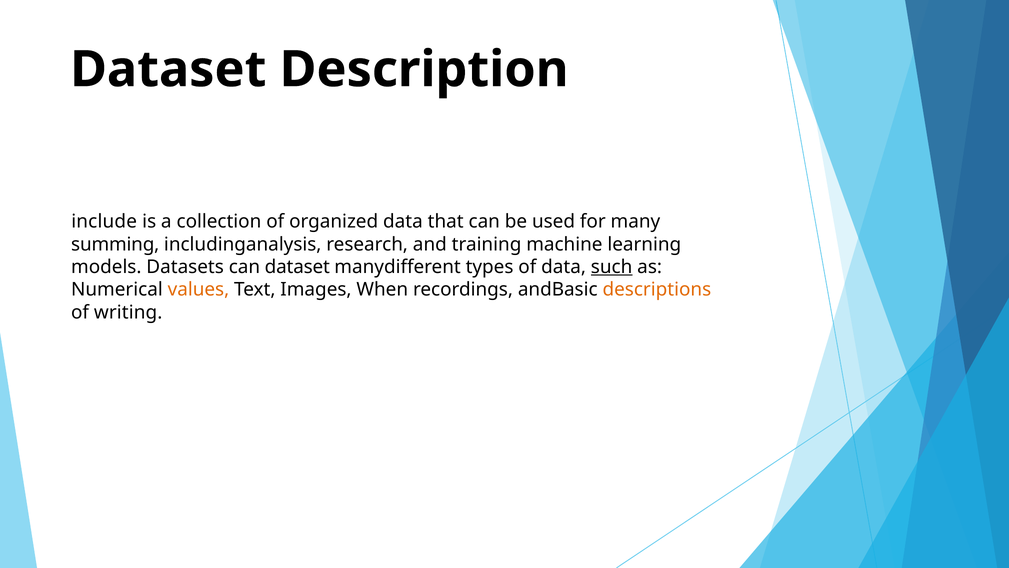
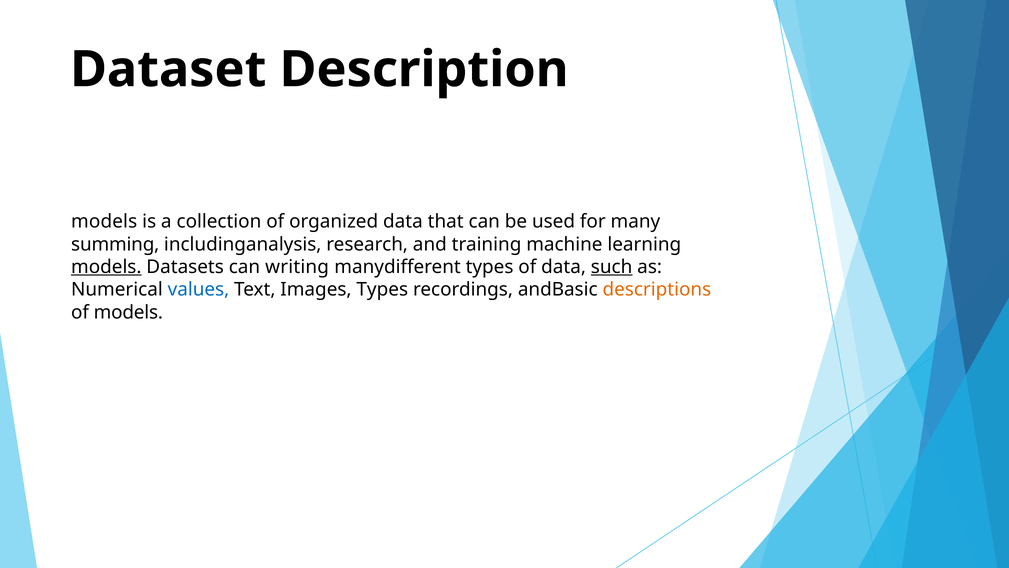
include at (104, 221): include -> models
models at (106, 267) underline: none -> present
can dataset: dataset -> writing
values colour: orange -> blue
Images When: When -> Types
of writing: writing -> models
